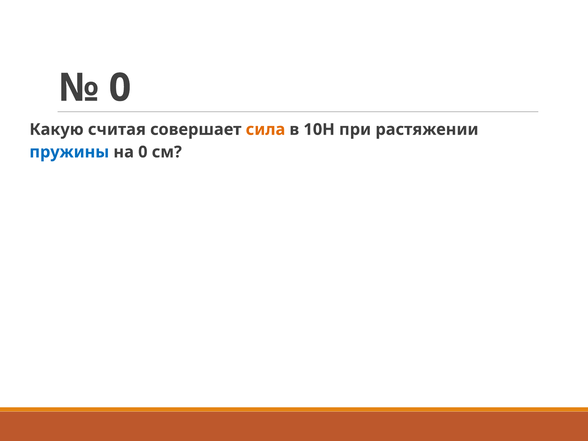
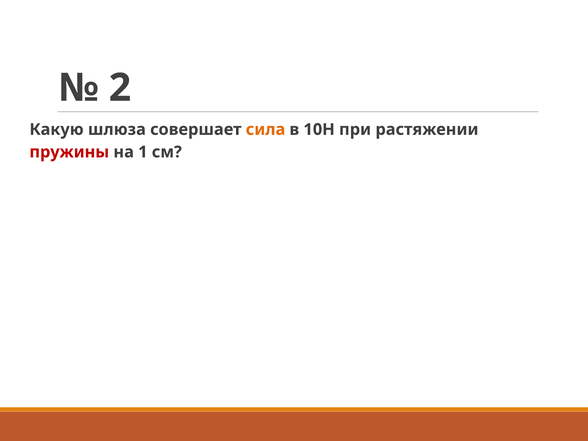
0 at (120, 88): 0 -> 2
считая: считая -> шлюза
пружины colour: blue -> red
на 0: 0 -> 1
